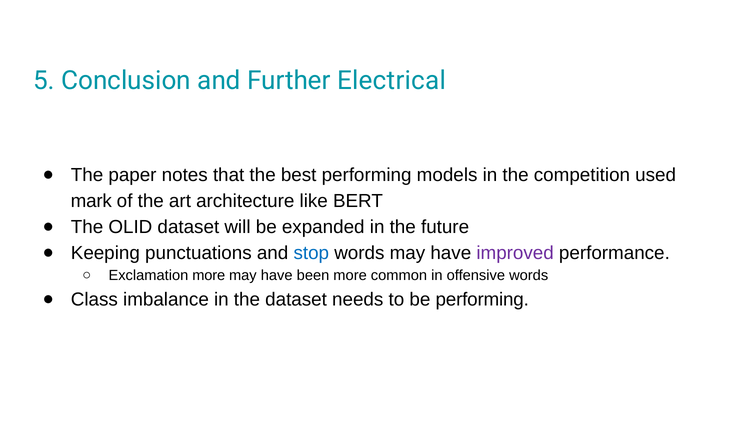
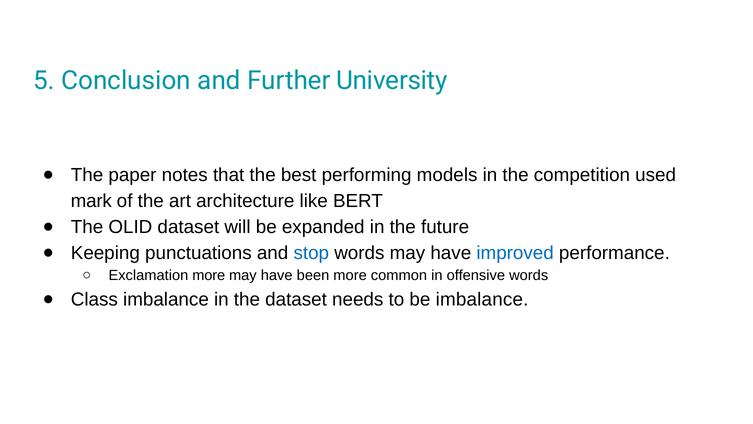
Electrical: Electrical -> University
improved colour: purple -> blue
be performing: performing -> imbalance
